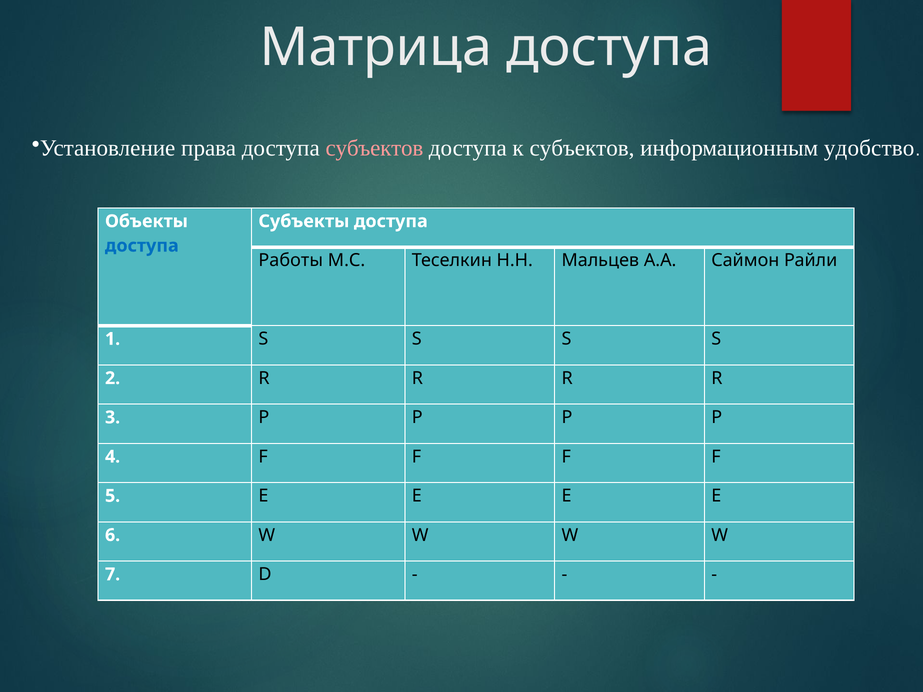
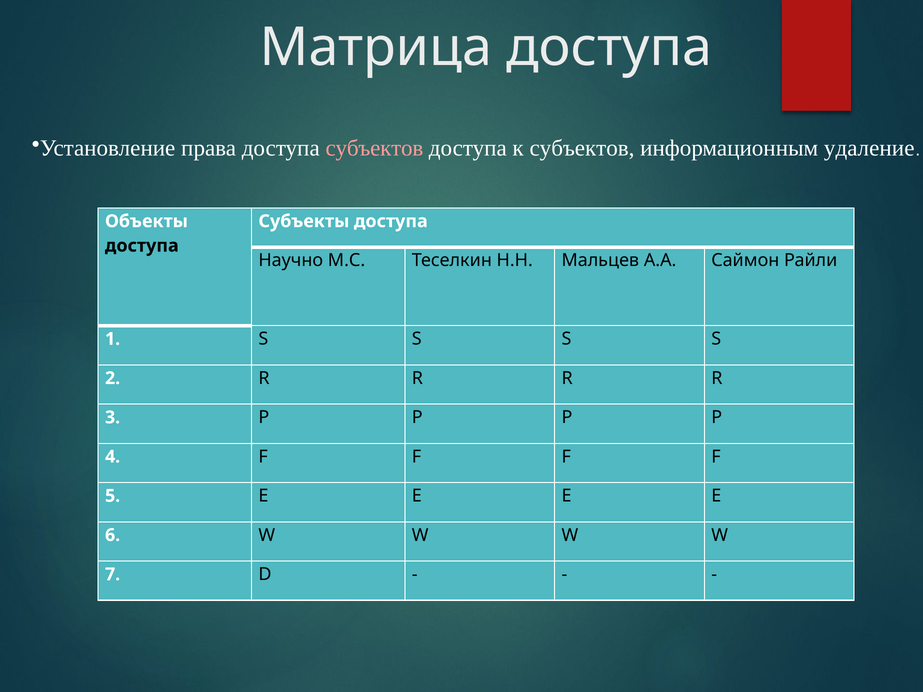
удобство: удобство -> удаление
доступа at (142, 246) colour: blue -> black
Работы: Работы -> Научно
